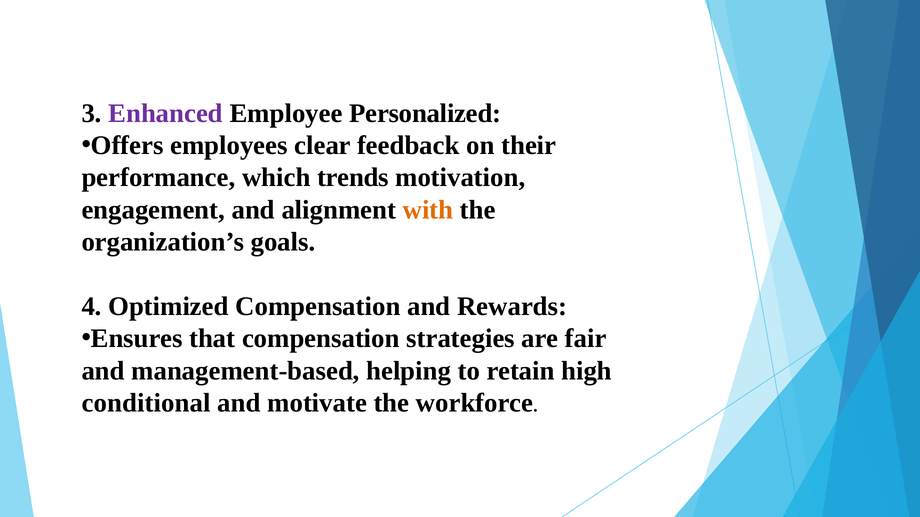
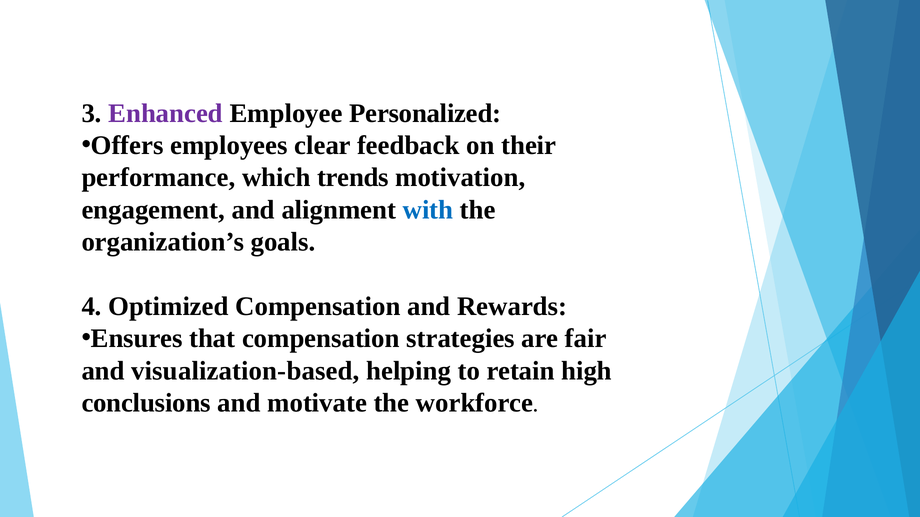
with colour: orange -> blue
management-based: management-based -> visualization-based
conditional: conditional -> conclusions
